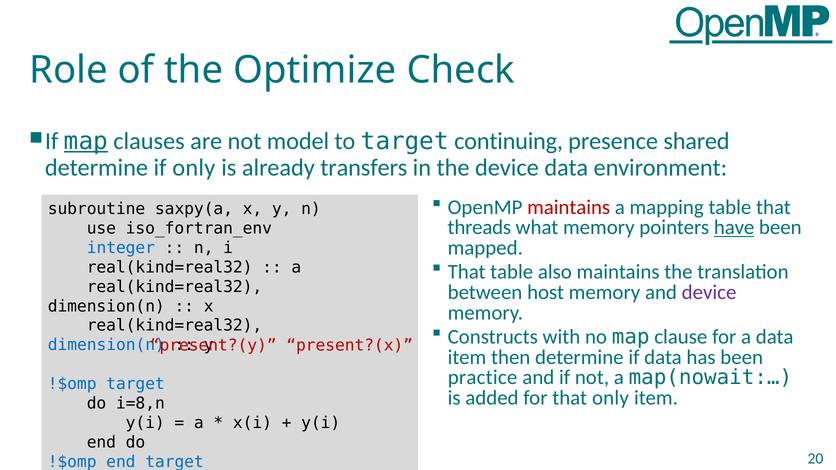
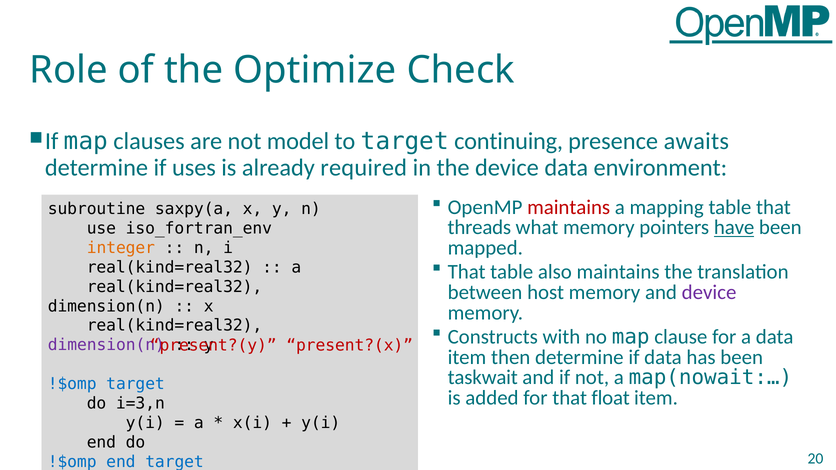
map at (86, 141) underline: present -> none
shared: shared -> awaits
if only: only -> uses
transfers: transfers -> required
integer colour: blue -> orange
dimension(n at (106, 345) colour: blue -> purple
practice: practice -> taskwait
that only: only -> float
i=8,n: i=8,n -> i=3,n
